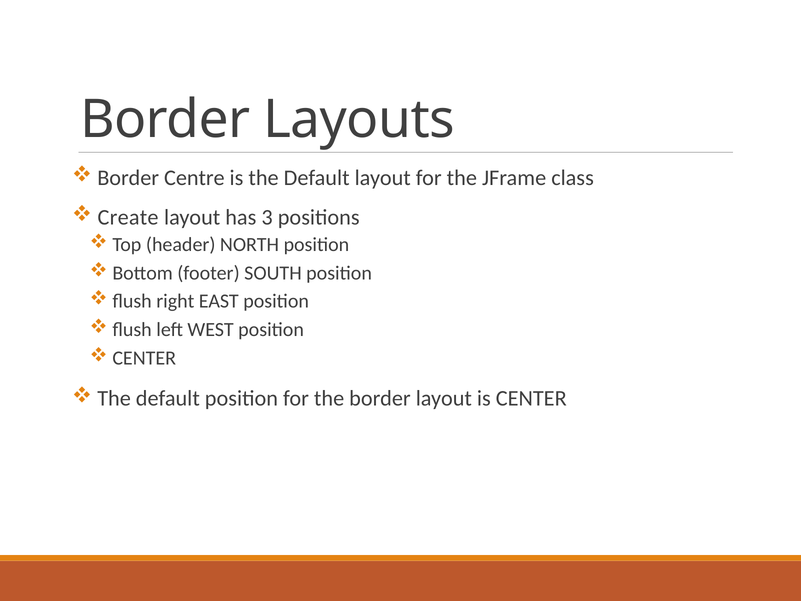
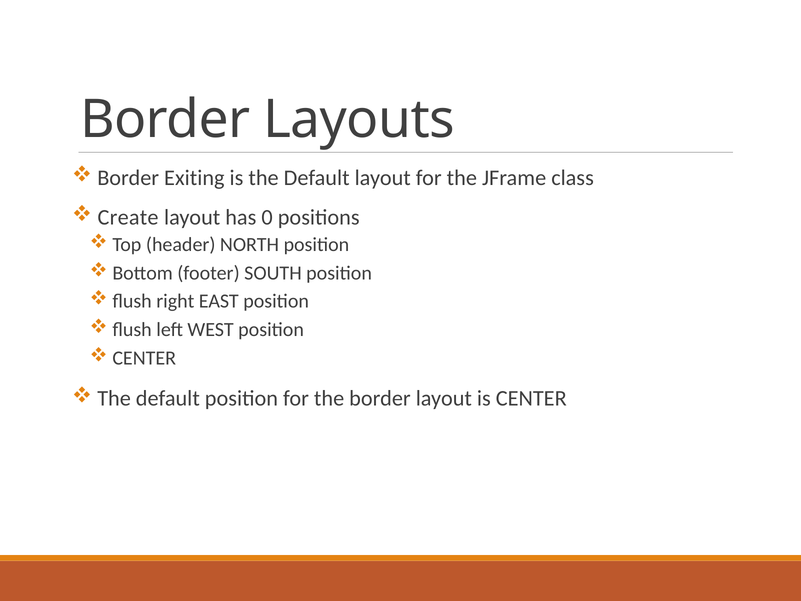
Centre: Centre -> Exiting
3: 3 -> 0
